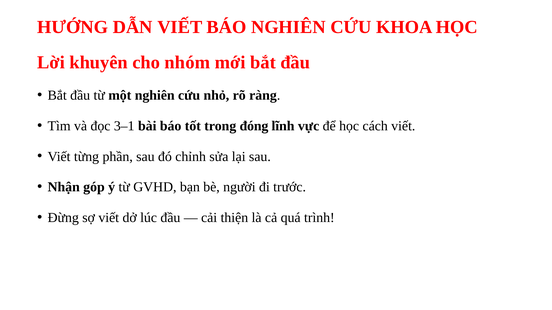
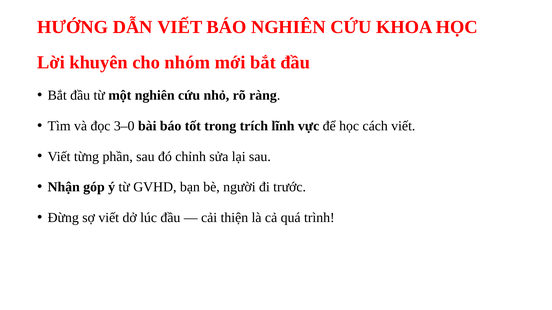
3–1: 3–1 -> 3–0
đóng: đóng -> trích
